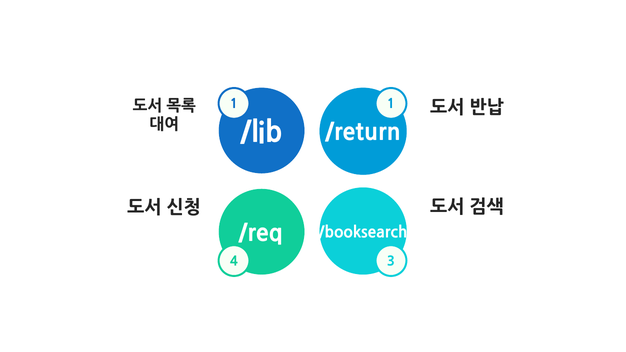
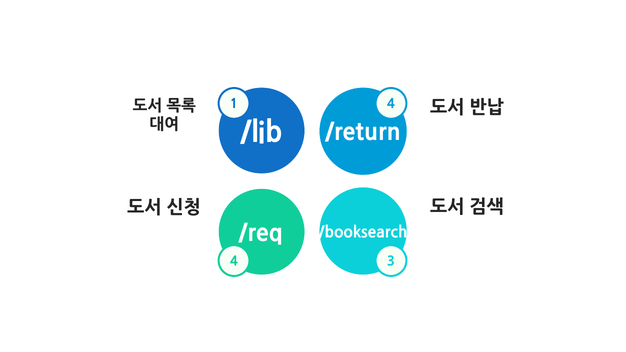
1 1: 1 -> 4
